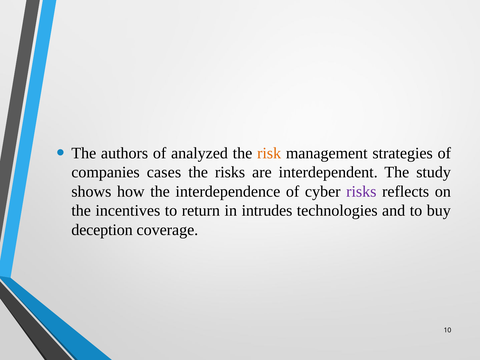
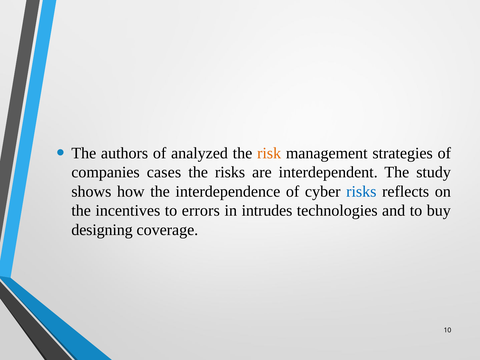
risks at (361, 191) colour: purple -> blue
return: return -> errors
deception: deception -> designing
